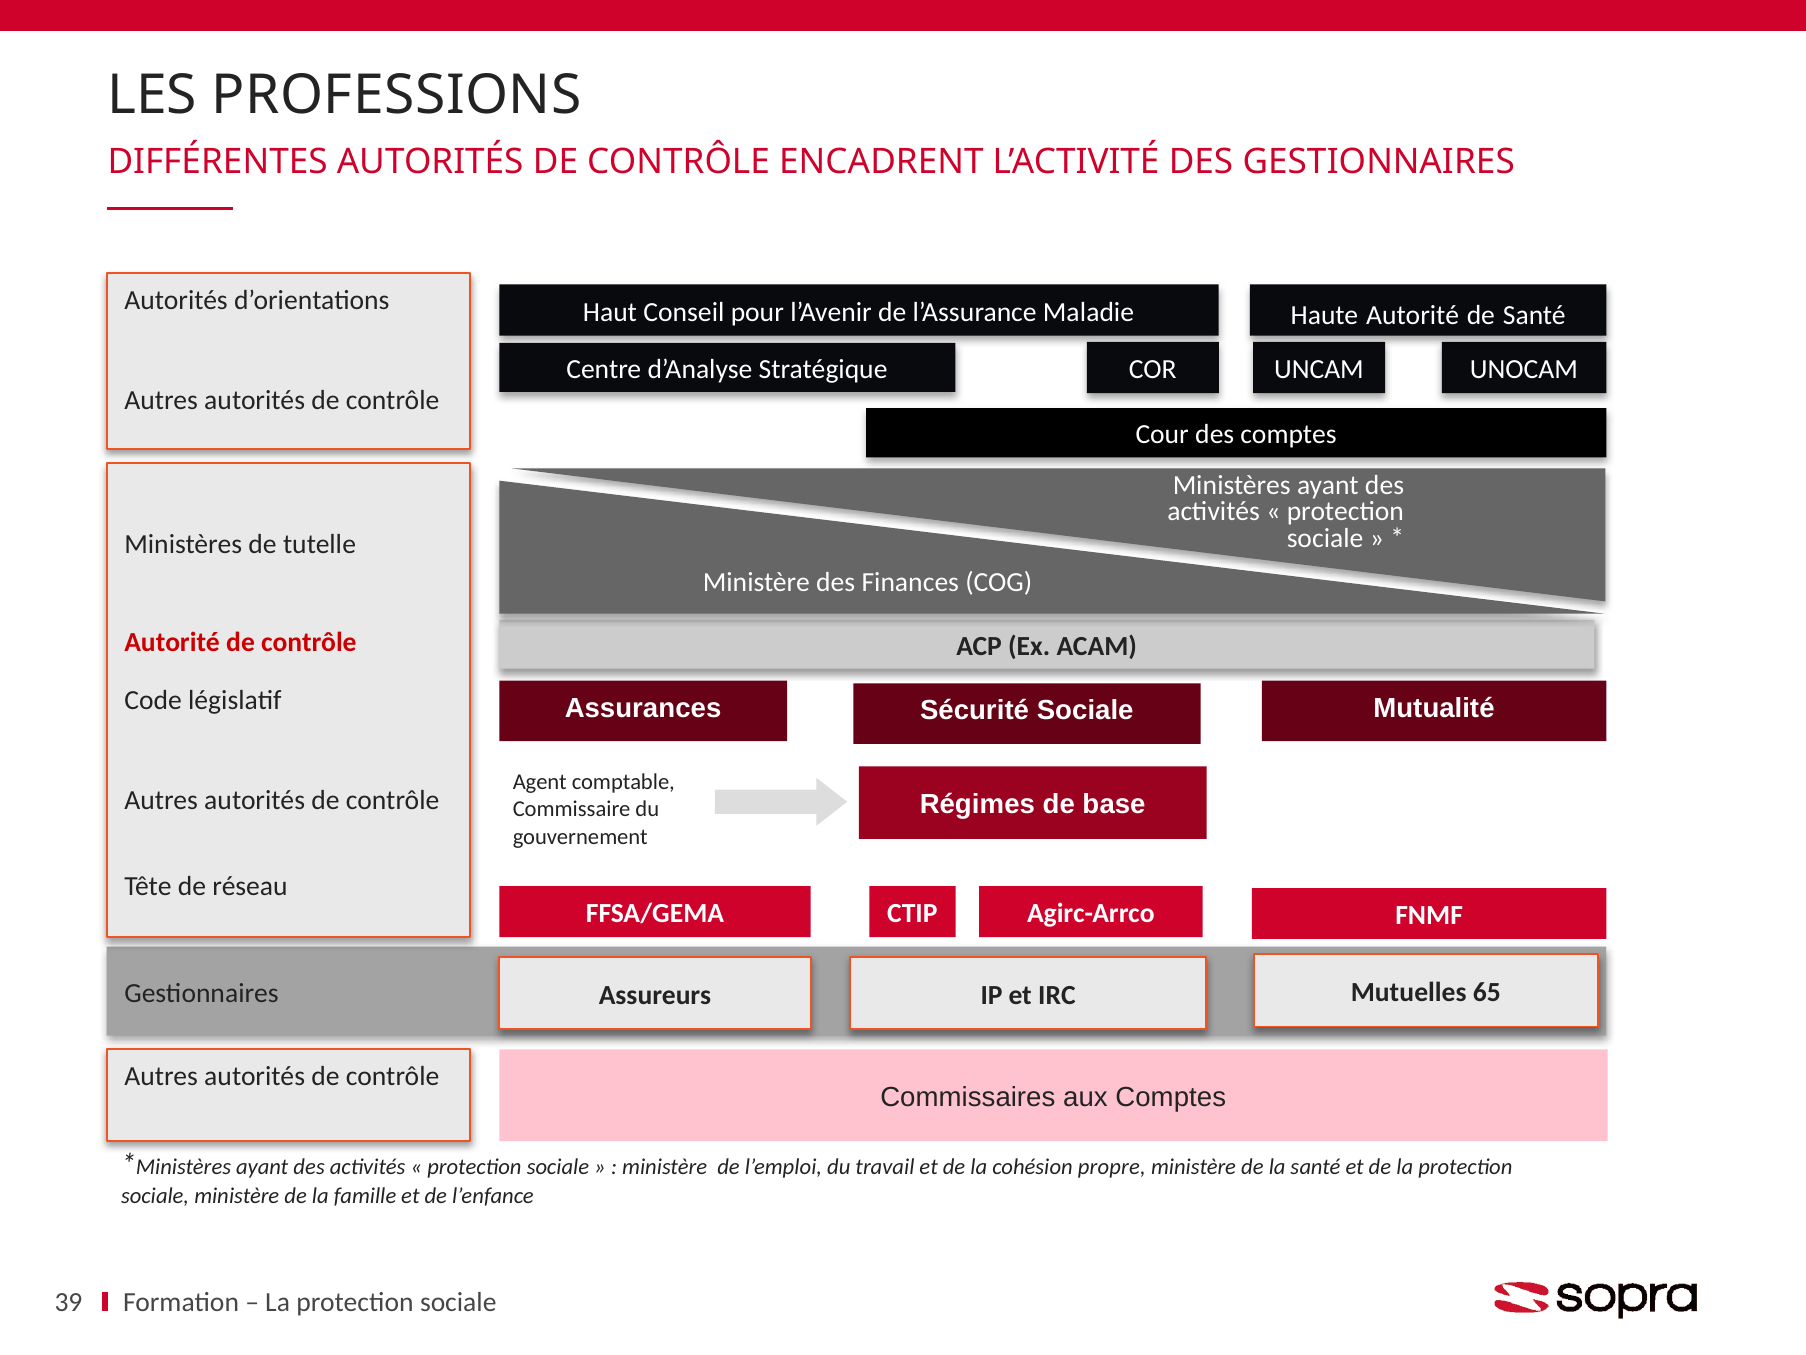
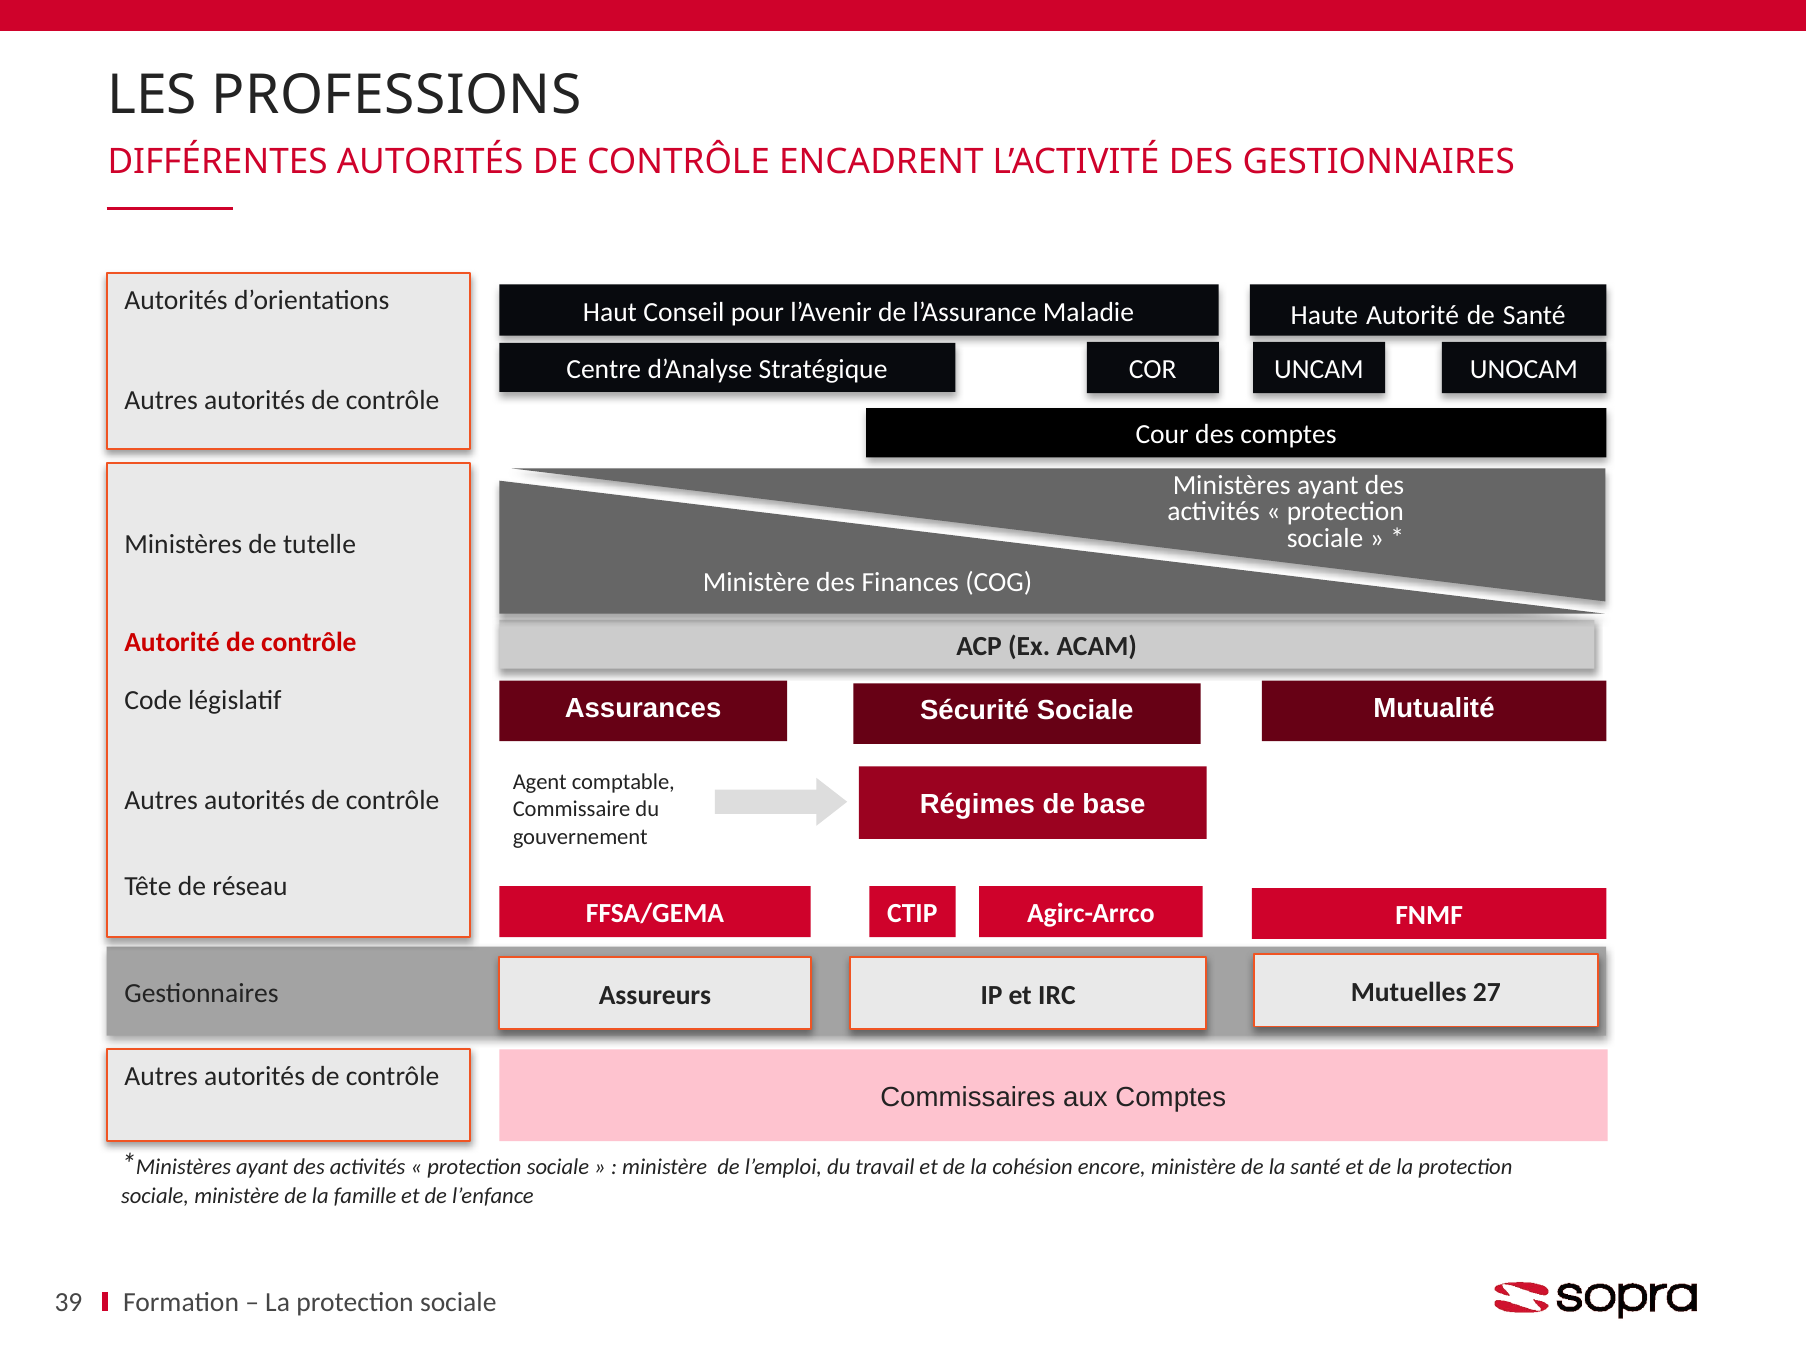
65: 65 -> 27
propre: propre -> encore
